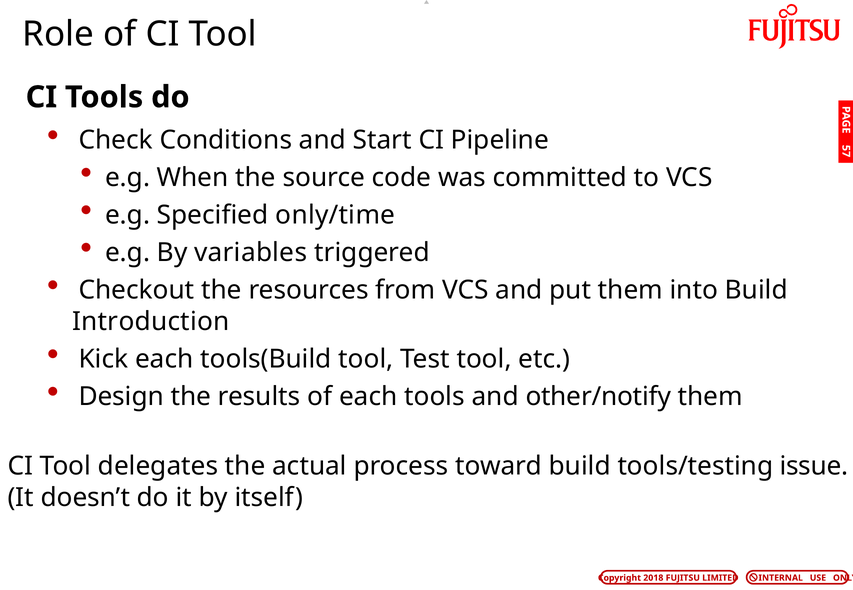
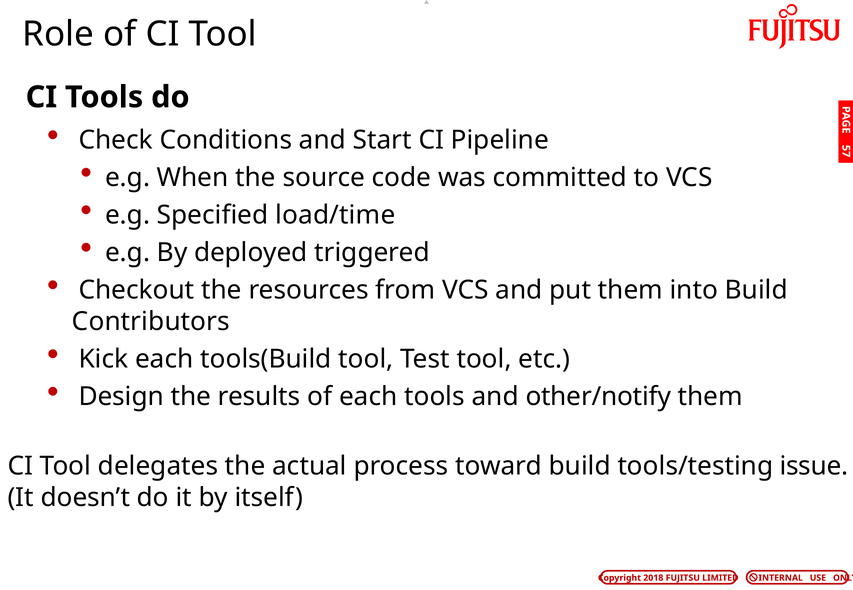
only/time: only/time -> load/time
variables: variables -> deployed
Introduction: Introduction -> Contributors
